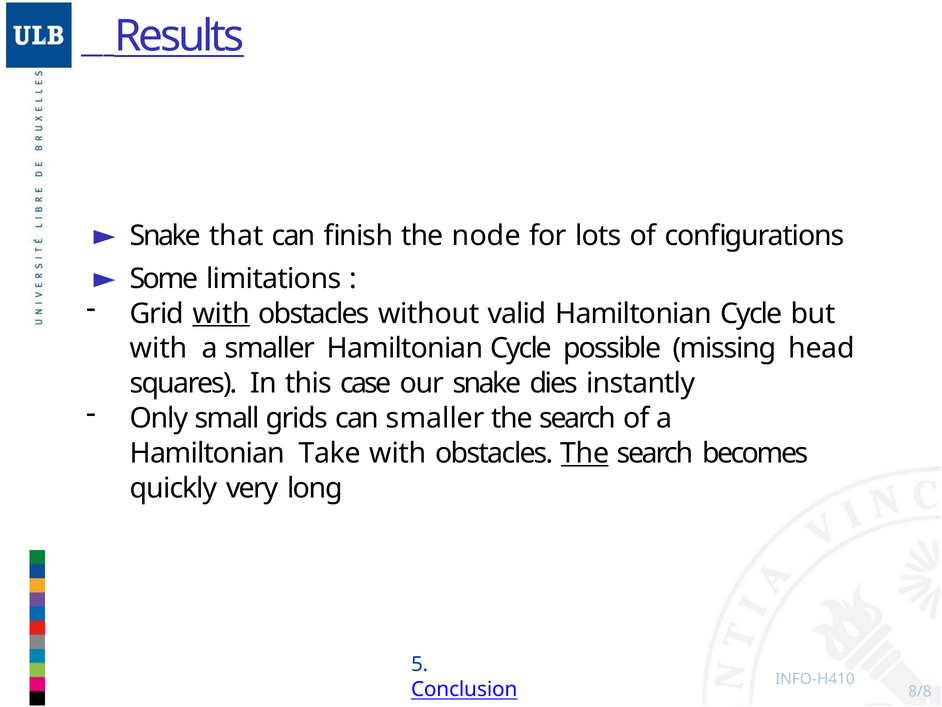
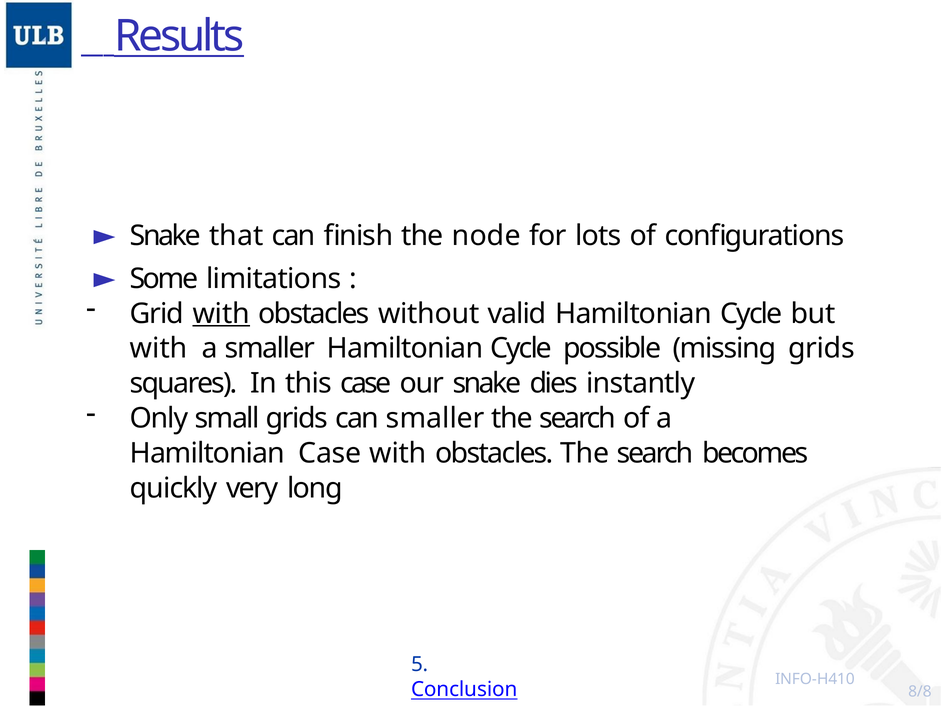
missing head: head -> grids
Hamiltonian Take: Take -> Case
The at (585, 453) underline: present -> none
